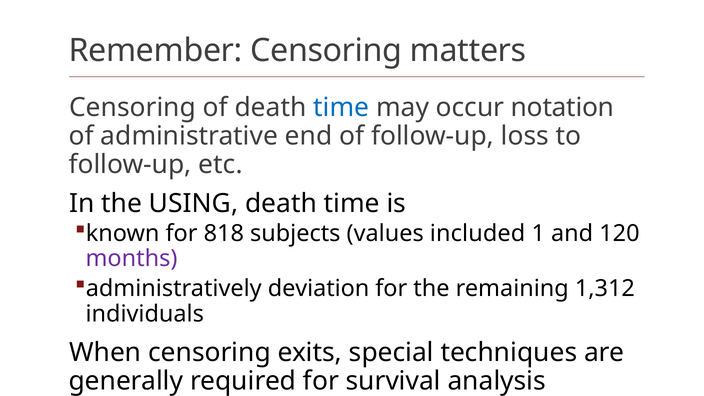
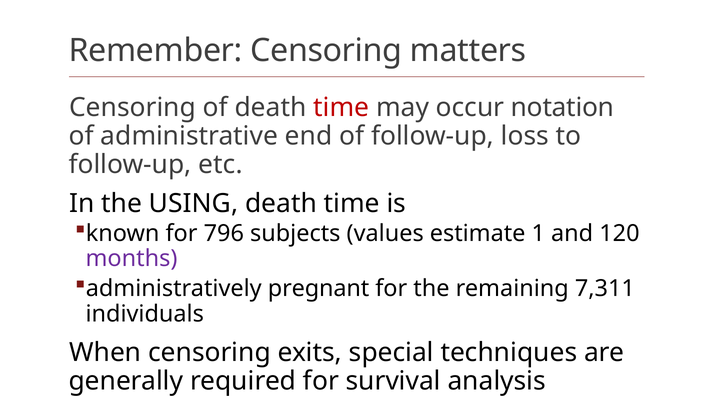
time at (341, 108) colour: blue -> red
818: 818 -> 796
included: included -> estimate
deviation: deviation -> pregnant
1,312: 1,312 -> 7,311
